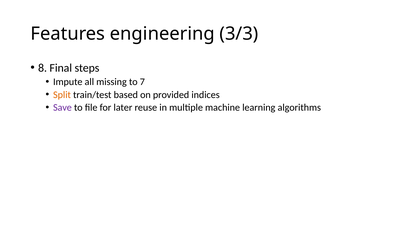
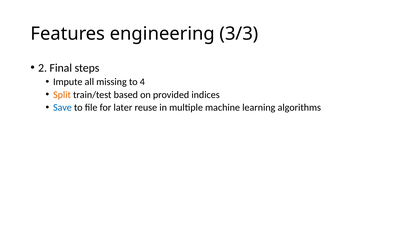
8: 8 -> 2
7: 7 -> 4
Save colour: purple -> blue
